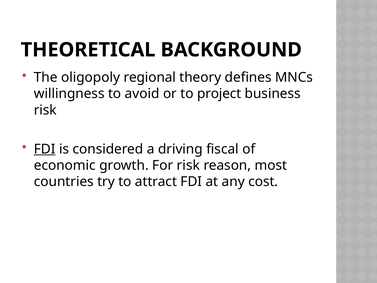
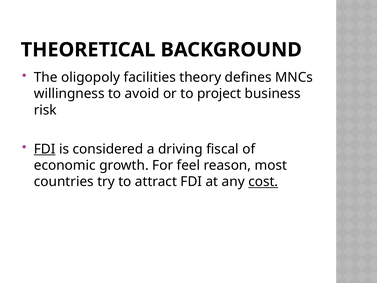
regional: regional -> facilities
For risk: risk -> feel
cost underline: none -> present
